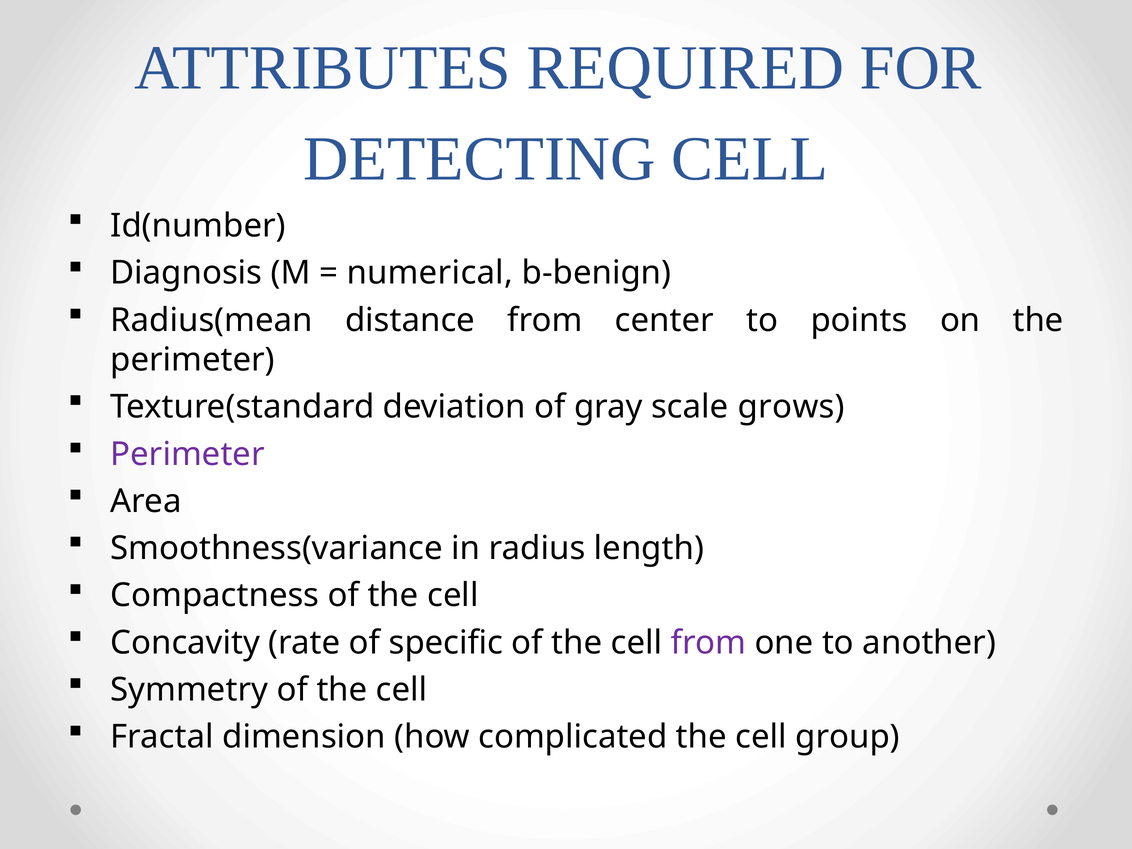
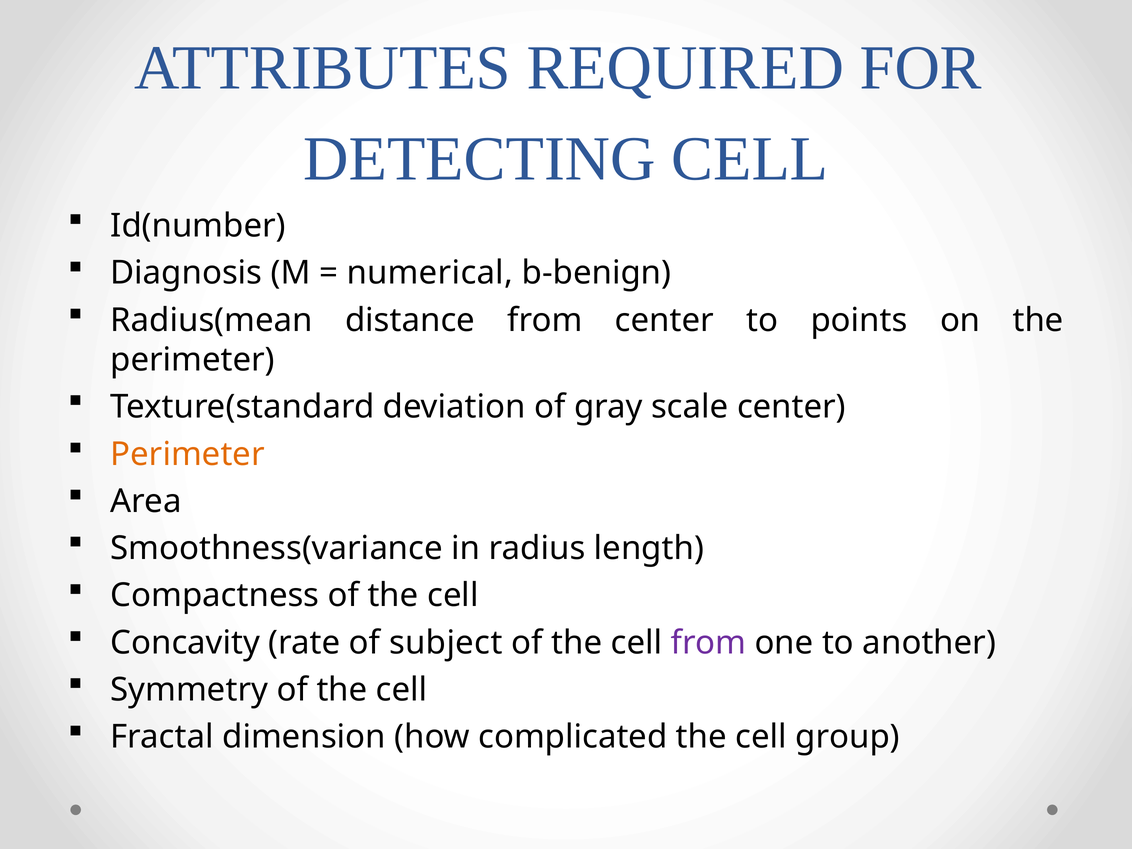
scale grows: grows -> center
Perimeter at (188, 454) colour: purple -> orange
specific: specific -> subject
